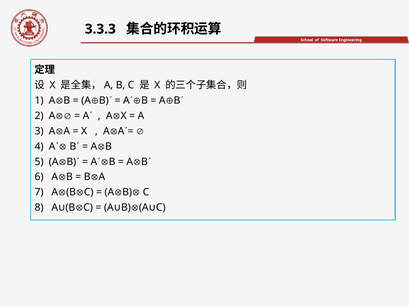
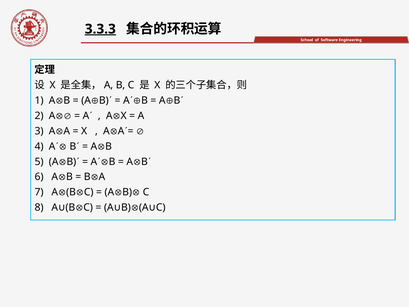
3.3.3 underline: none -> present
